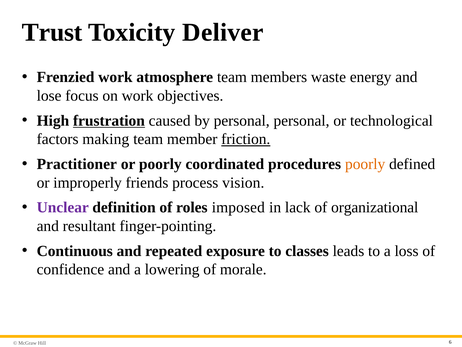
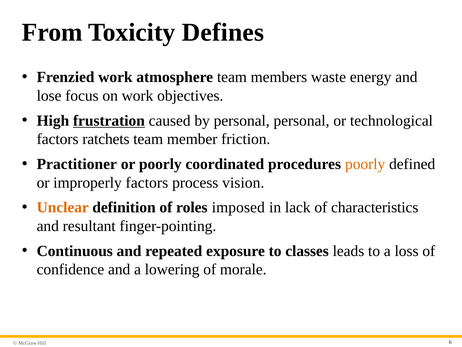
Trust: Trust -> From
Deliver: Deliver -> Defines
making: making -> ratchets
friction underline: present -> none
improperly friends: friends -> factors
Unclear colour: purple -> orange
organizational: organizational -> characteristics
